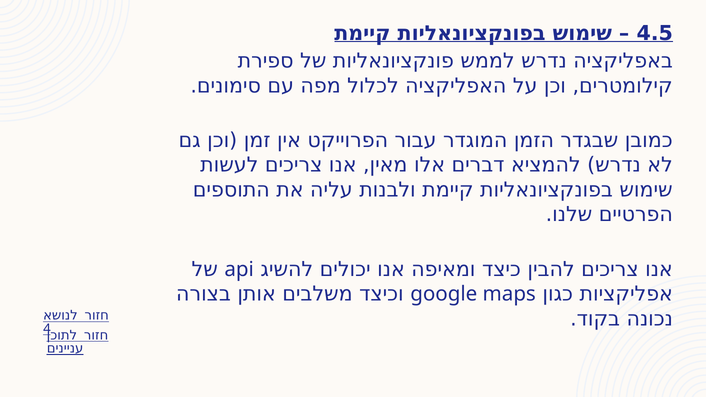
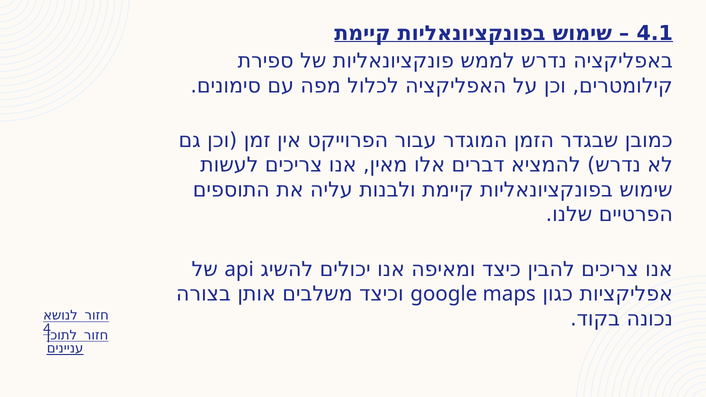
4.5: 4.5 -> 4.1
